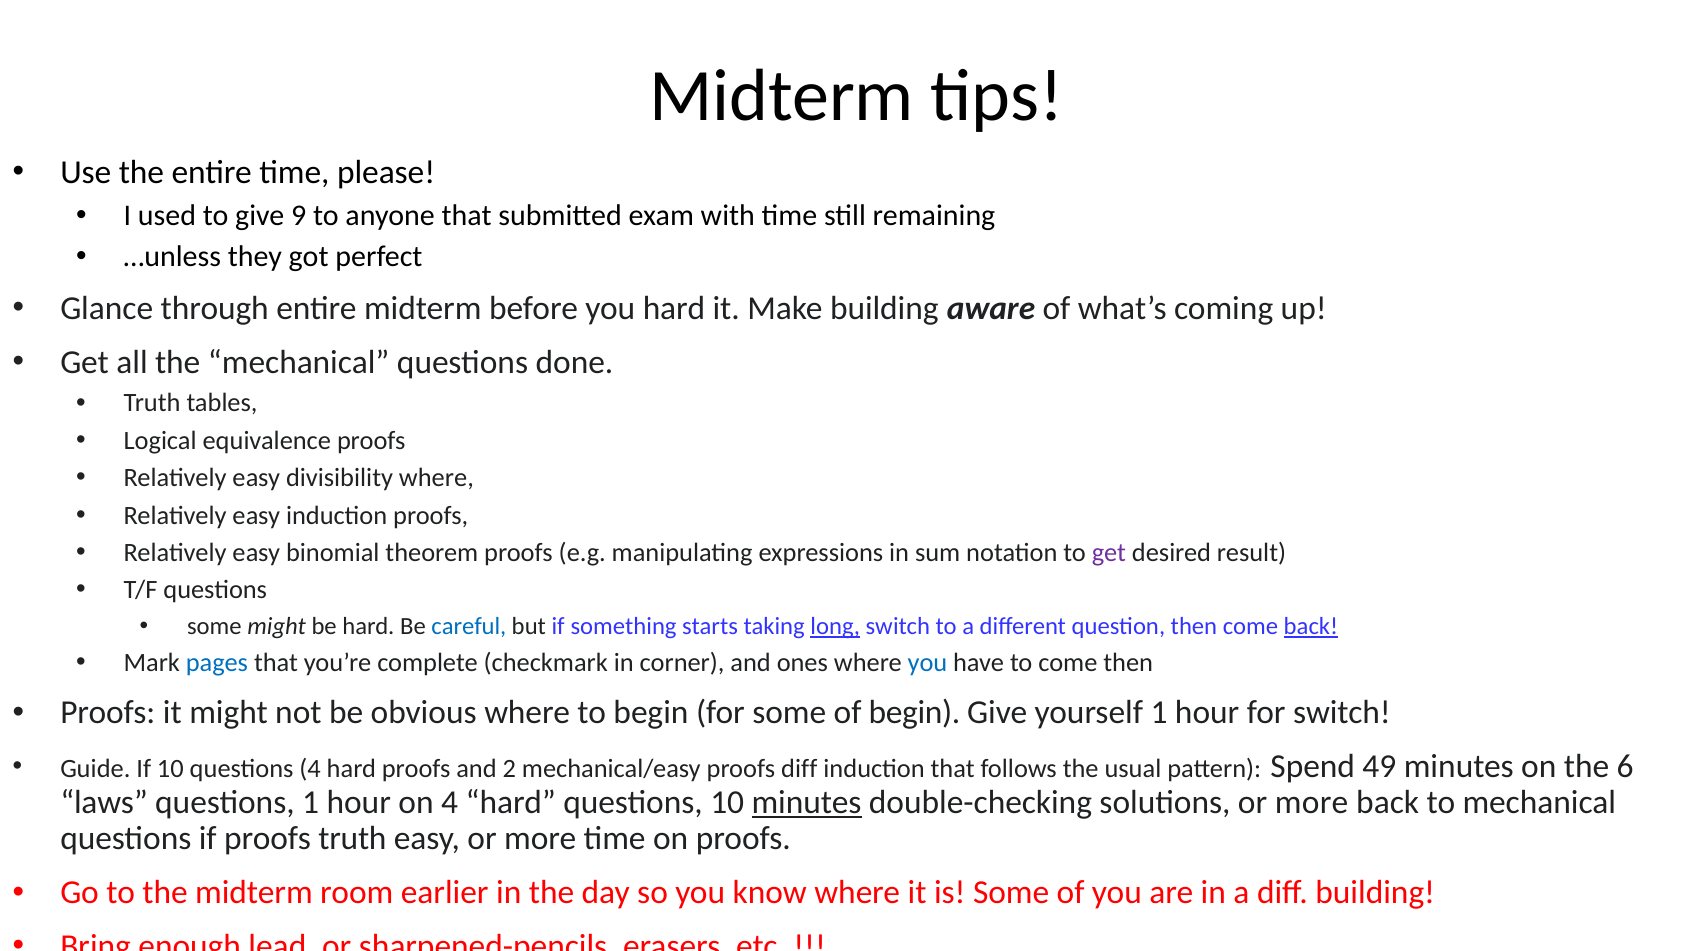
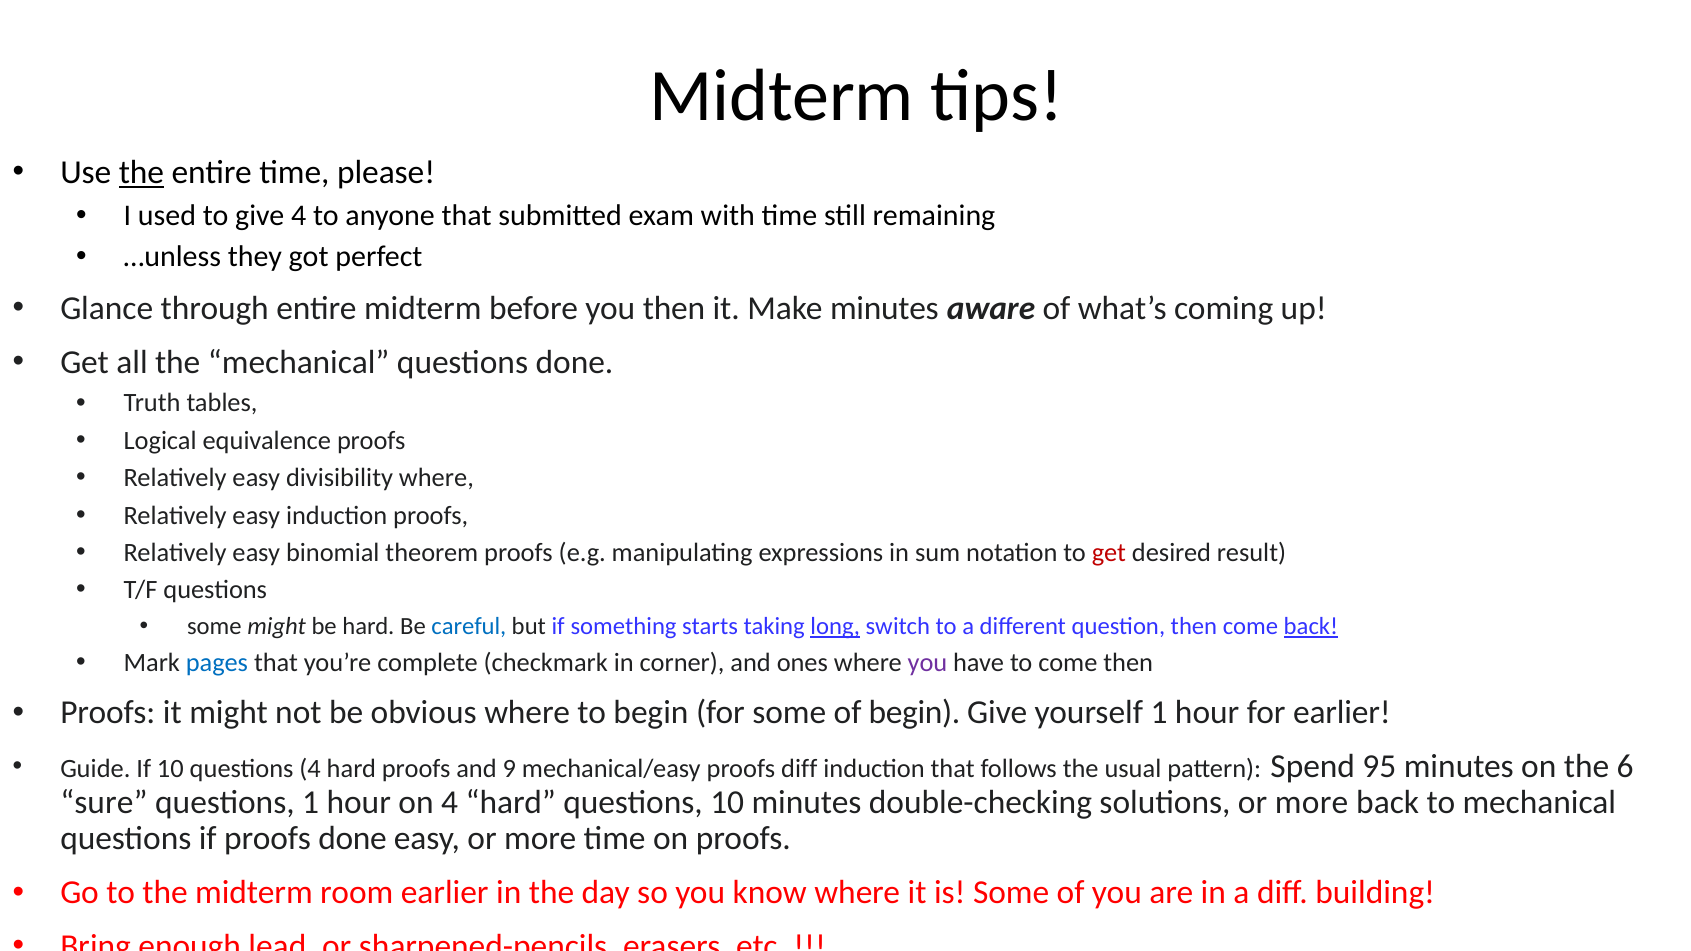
the at (141, 172) underline: none -> present
give 9: 9 -> 4
you hard: hard -> then
Make building: building -> minutes
get at (1109, 553) colour: purple -> red
you at (927, 663) colour: blue -> purple
for switch: switch -> earlier
2: 2 -> 9
49: 49 -> 95
laws: laws -> sure
minutes at (807, 803) underline: present -> none
proofs truth: truth -> done
